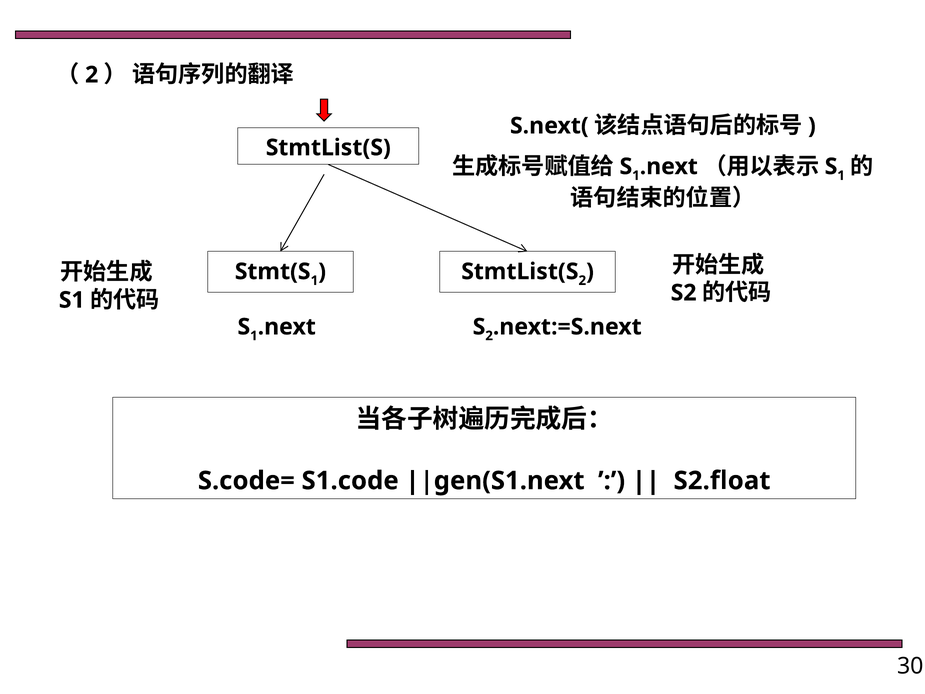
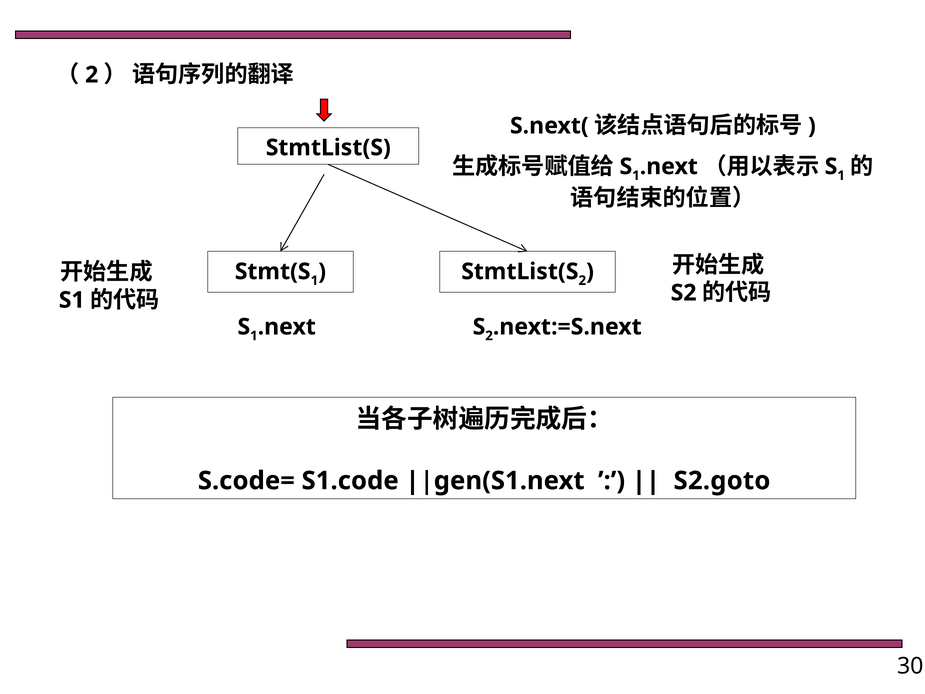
S2.float: S2.float -> S2.goto
